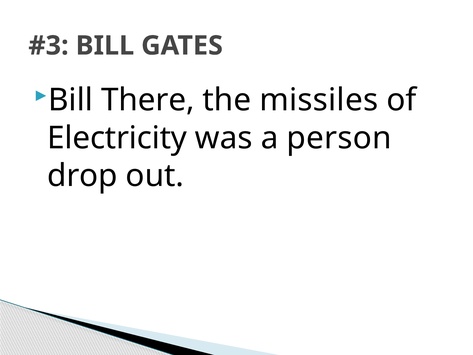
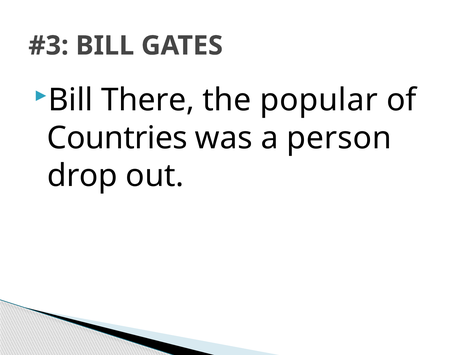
missiles: missiles -> popular
Electricity: Electricity -> Countries
